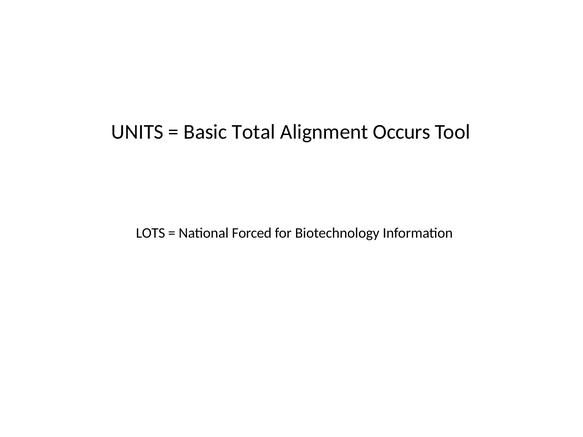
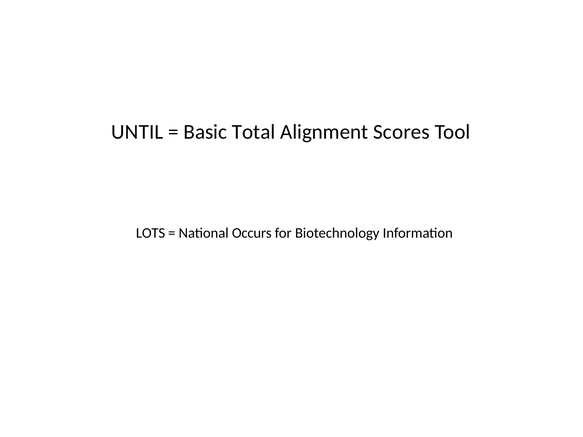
UNITS: UNITS -> UNTIL
Occurs: Occurs -> Scores
Forced: Forced -> Occurs
